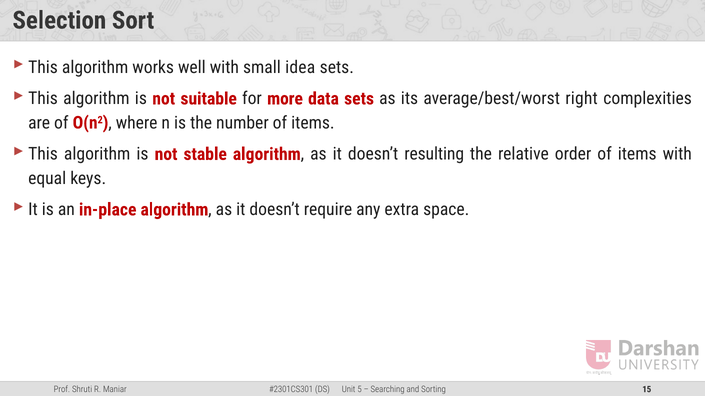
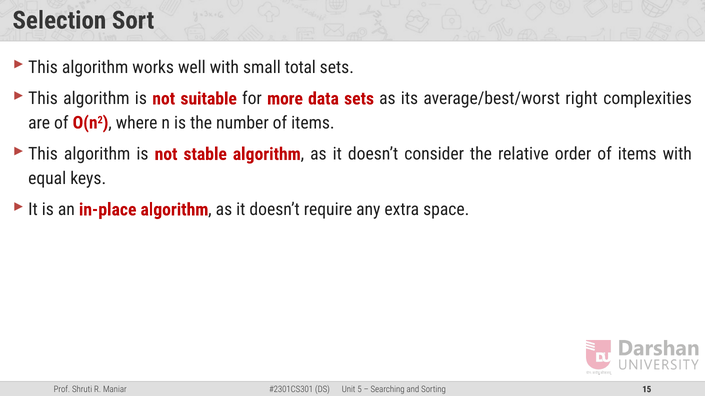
idea: idea -> total
resulting: resulting -> consider
